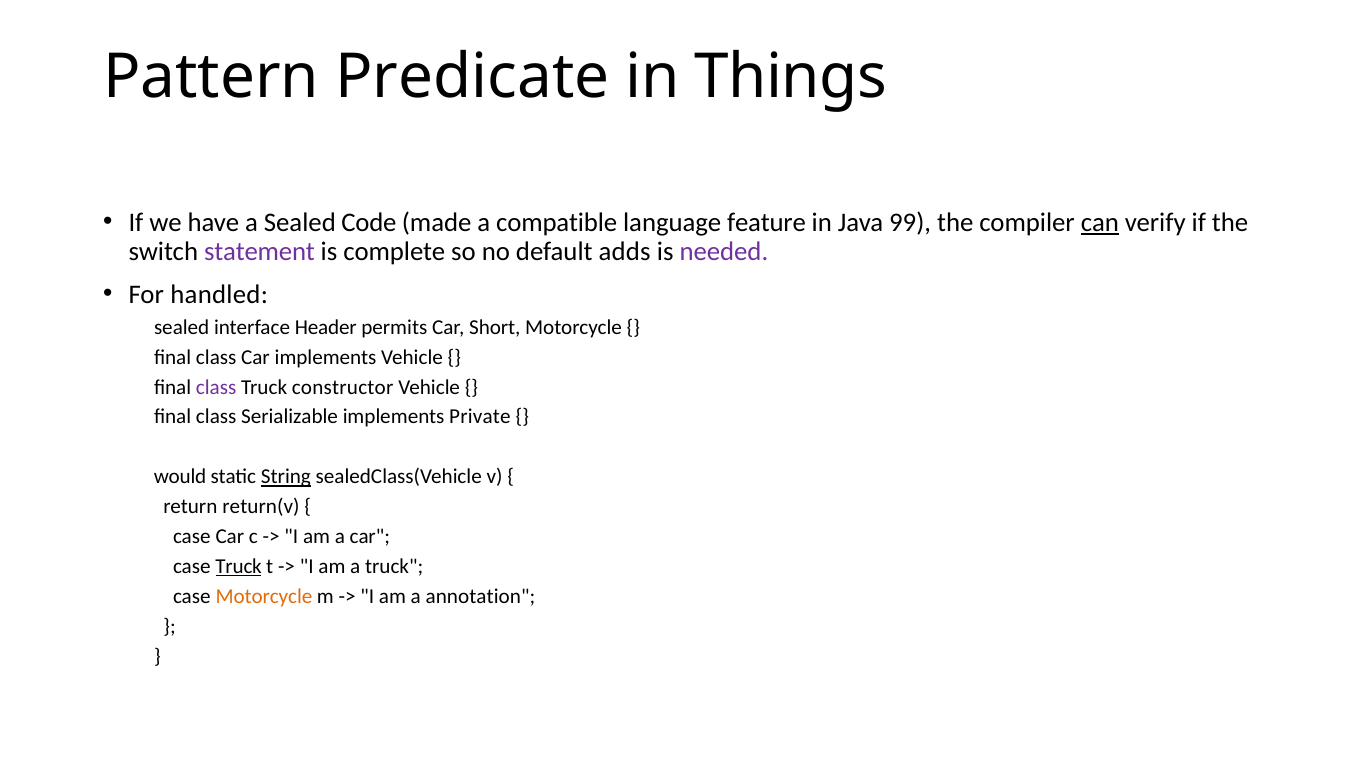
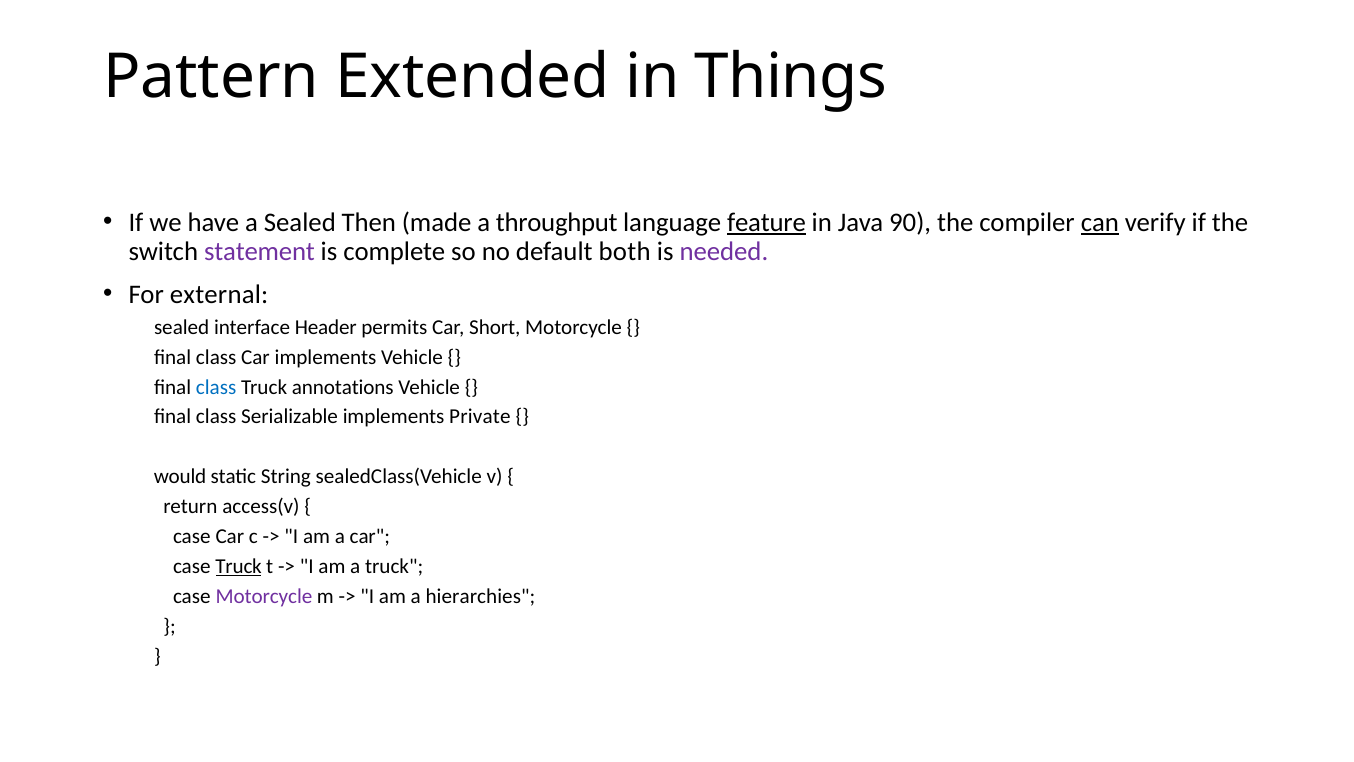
Predicate: Predicate -> Extended
Code: Code -> Then
compatible: compatible -> throughput
feature underline: none -> present
99: 99 -> 90
adds: adds -> both
handled: handled -> external
class at (216, 387) colour: purple -> blue
constructor: constructor -> annotations
String underline: present -> none
return(v: return(v -> access(v
Motorcycle at (264, 596) colour: orange -> purple
annotation: annotation -> hierarchies
